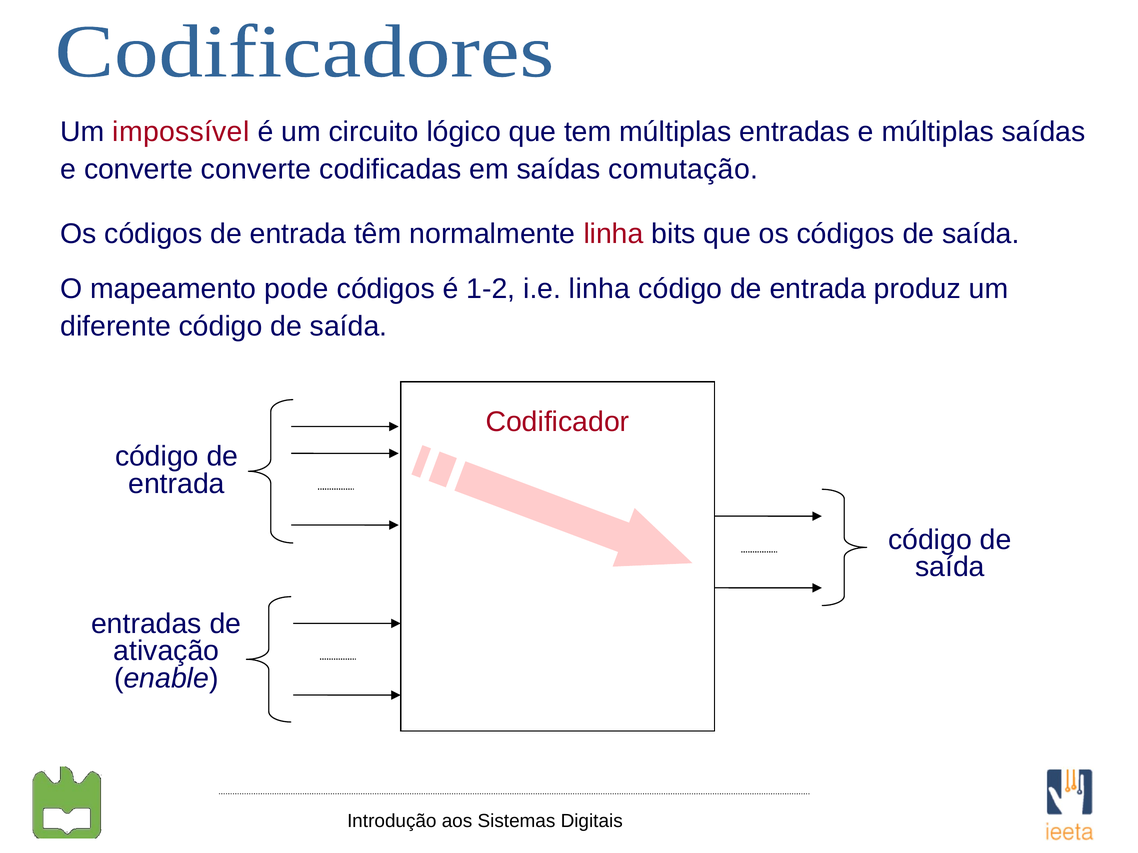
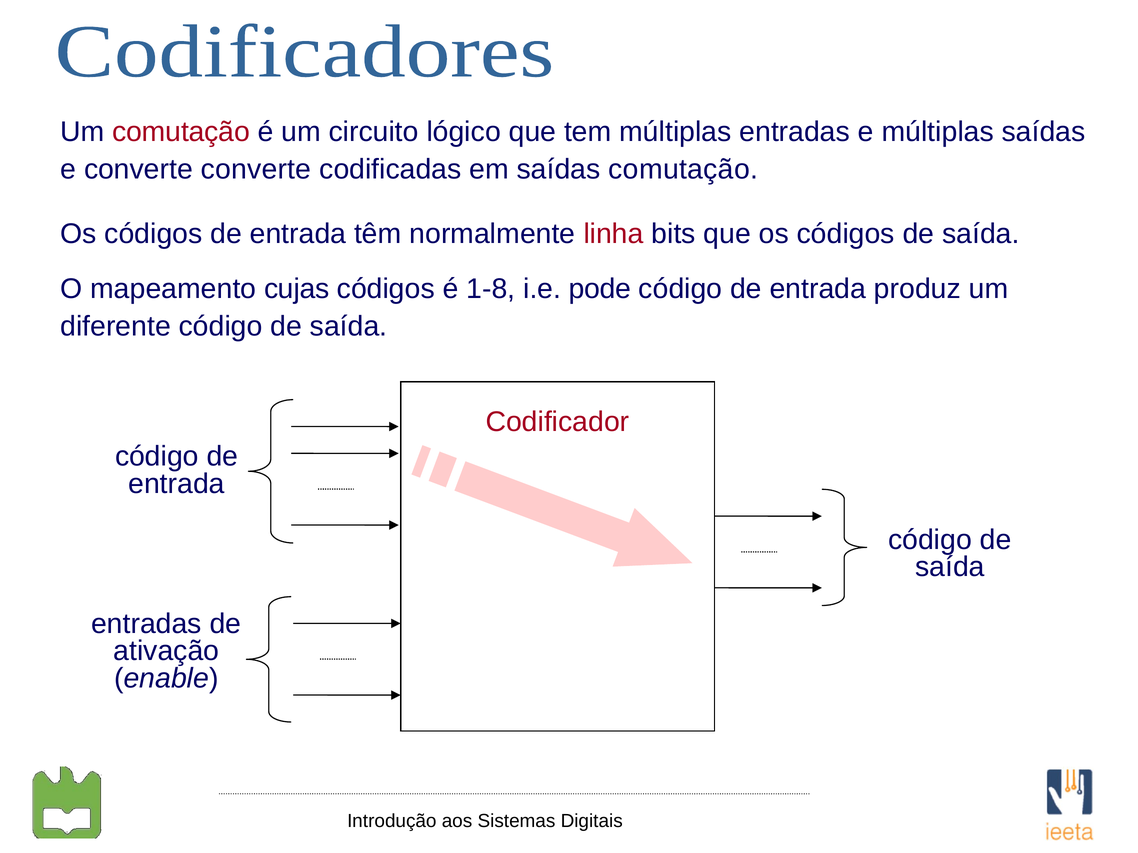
Um impossível: impossível -> comutação
pode: pode -> cujas
1-2: 1-2 -> 1-8
i.e linha: linha -> pode
